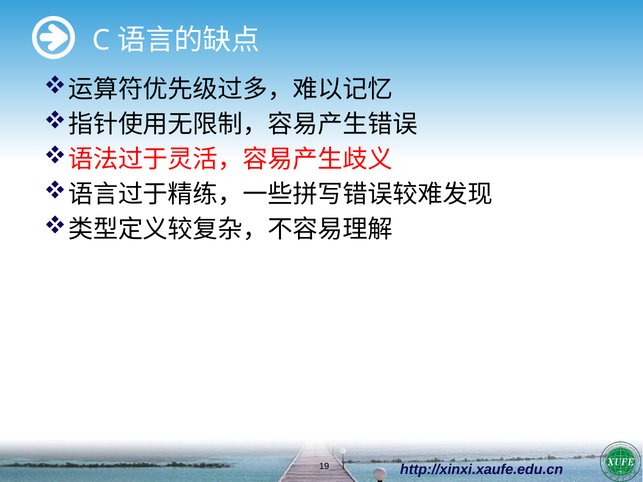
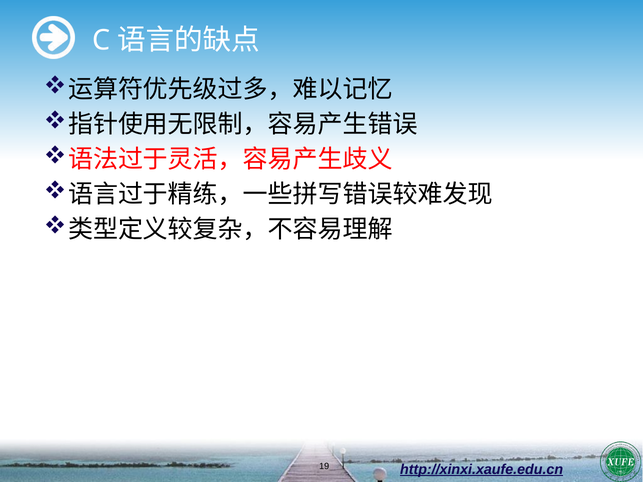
http://xinxi.xaufe.edu.cn underline: none -> present
